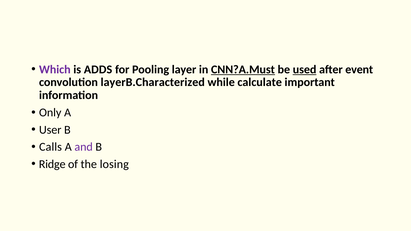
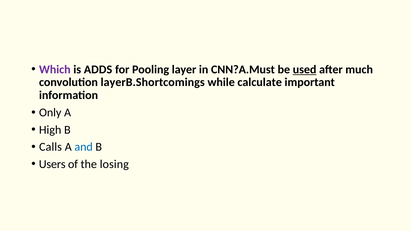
CNN?A.Must underline: present -> none
event: event -> much
layerB.Characterized: layerB.Characterized -> layerB.Shortcomings
User: User -> High
and colour: purple -> blue
Ridge: Ridge -> Users
